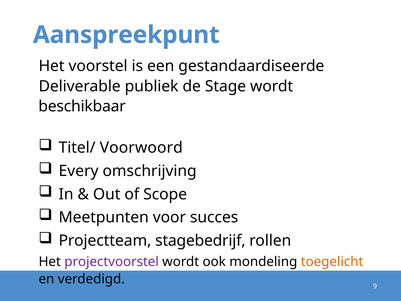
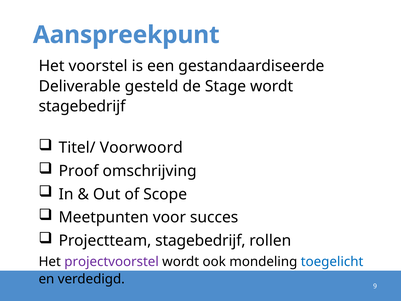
publiek: publiek -> gesteld
beschikbaar at (82, 106): beschikbaar -> stagebedrijf
Every: Every -> Proof
toegelicht colour: orange -> blue
